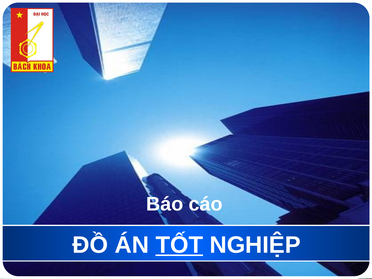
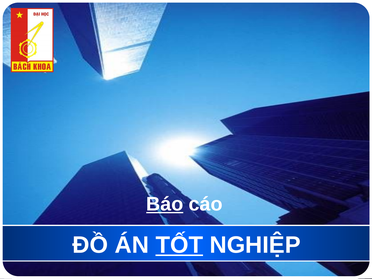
Báo underline: none -> present
